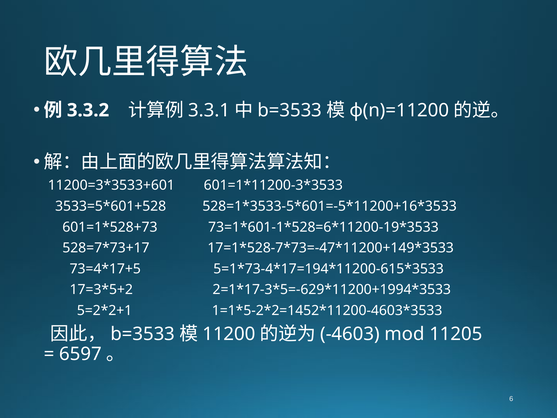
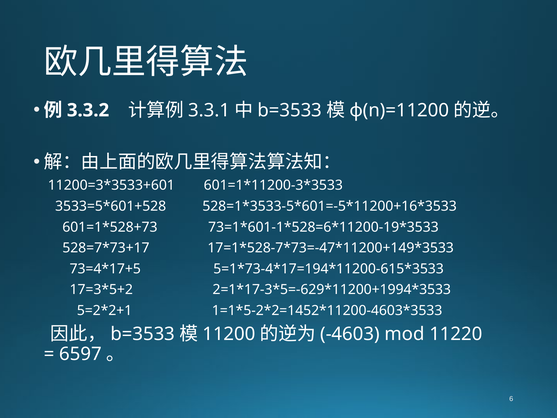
11205: 11205 -> 11220
